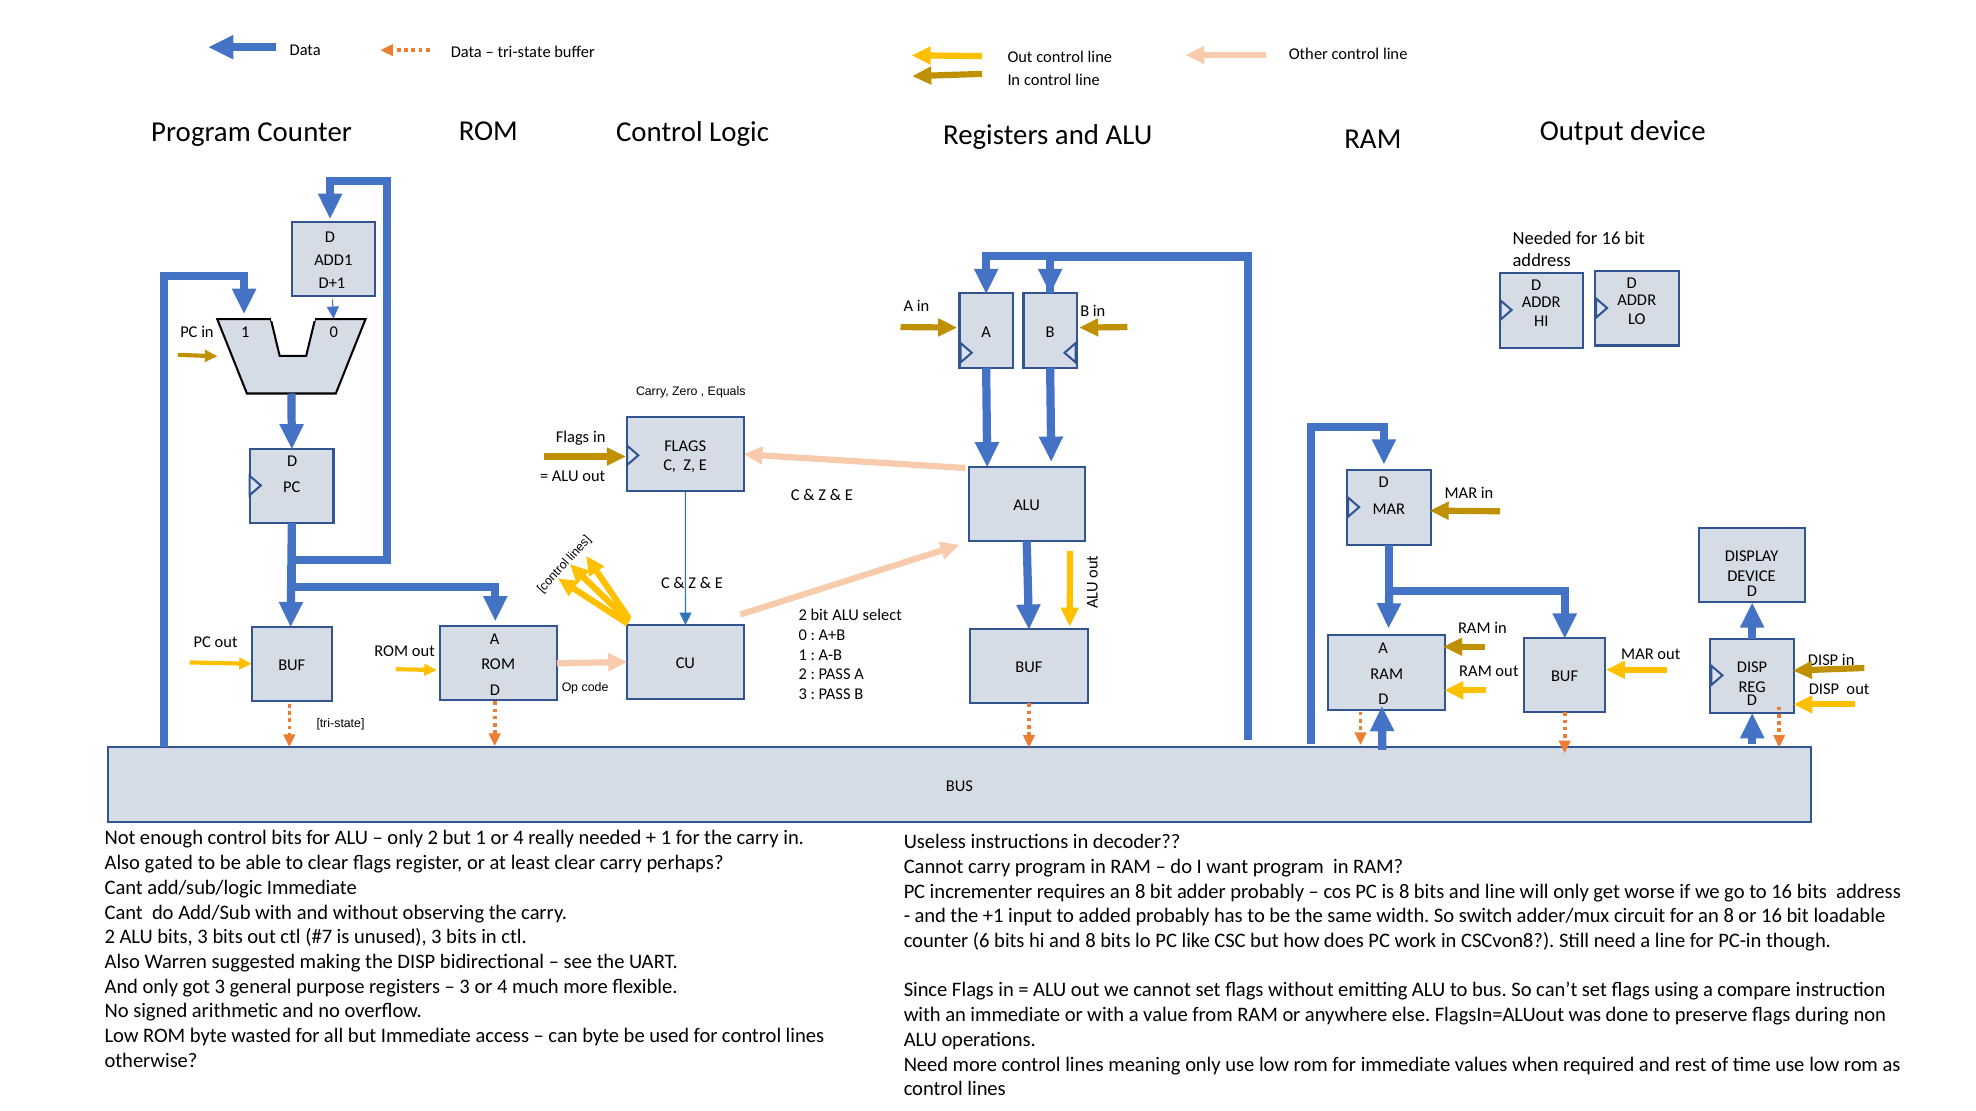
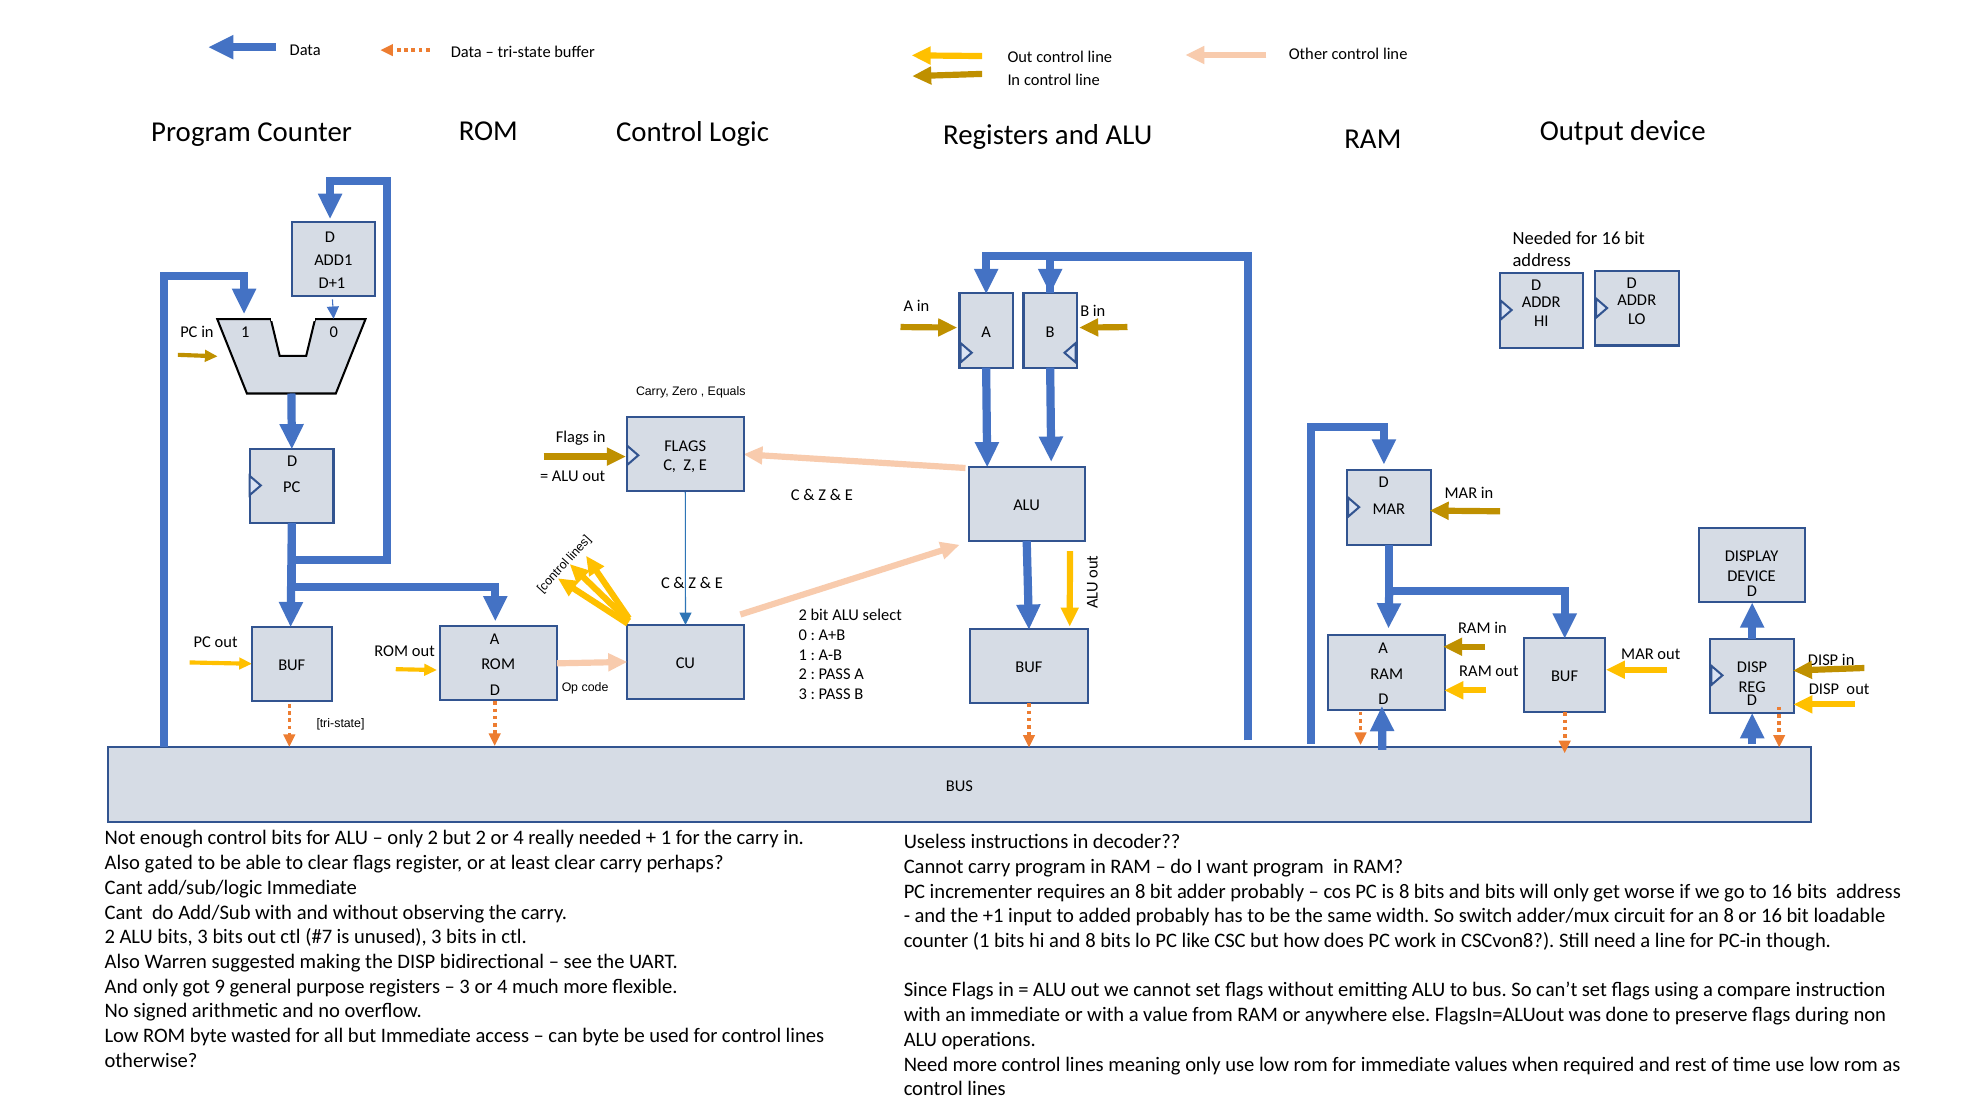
but 1: 1 -> 2
and line: line -> bits
counter 6: 6 -> 1
got 3: 3 -> 9
